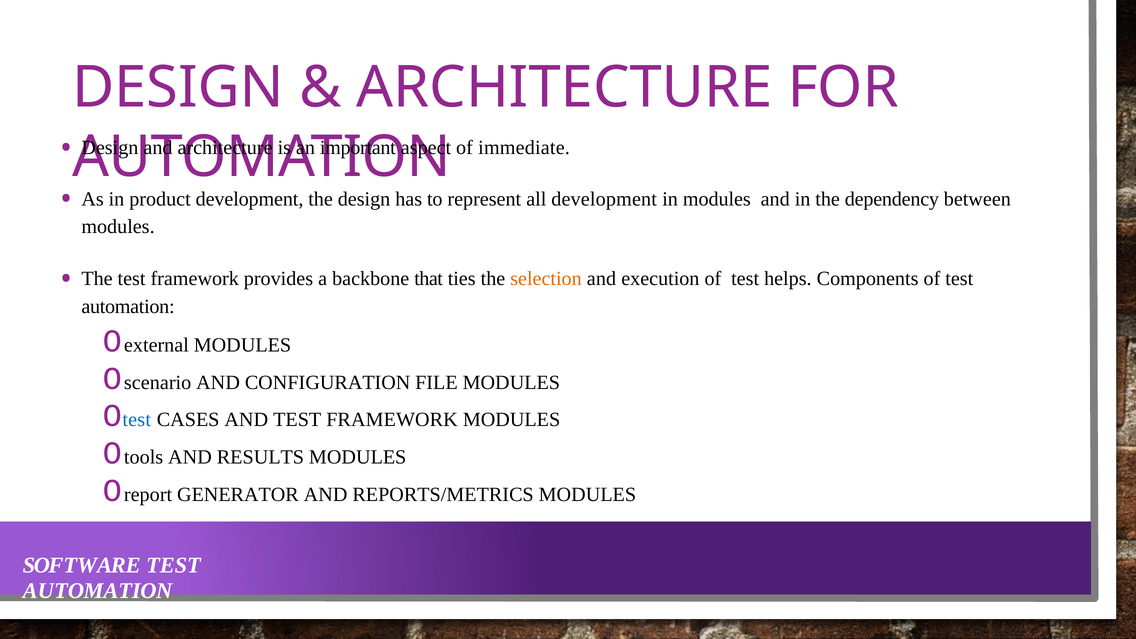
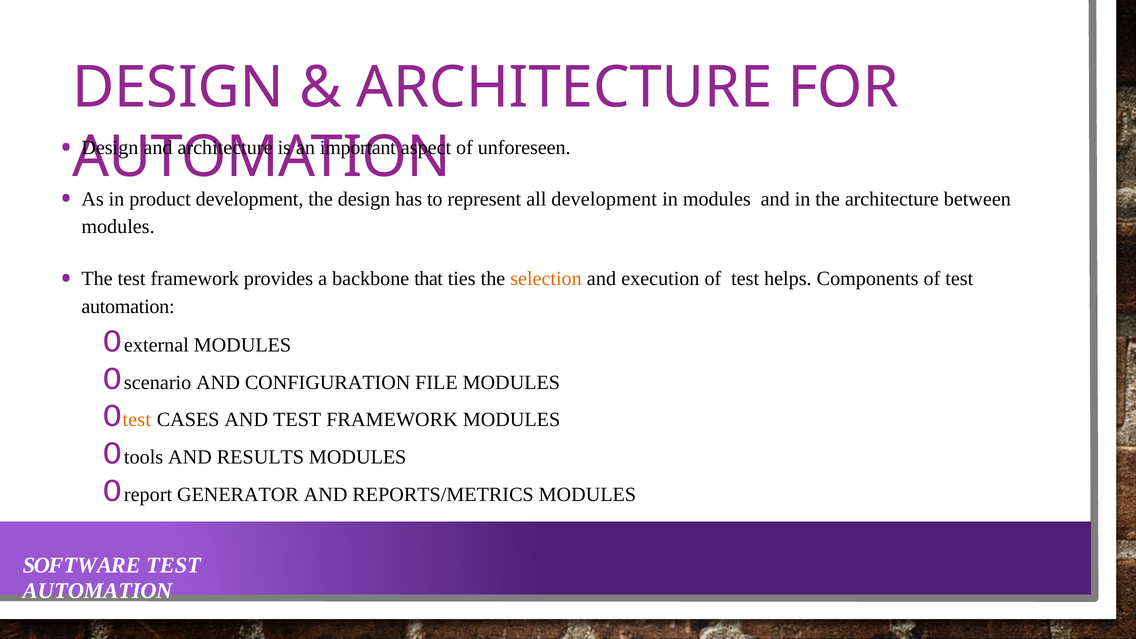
immediate: immediate -> unforeseen
the dependency: dependency -> architecture
test at (137, 420) colour: blue -> orange
